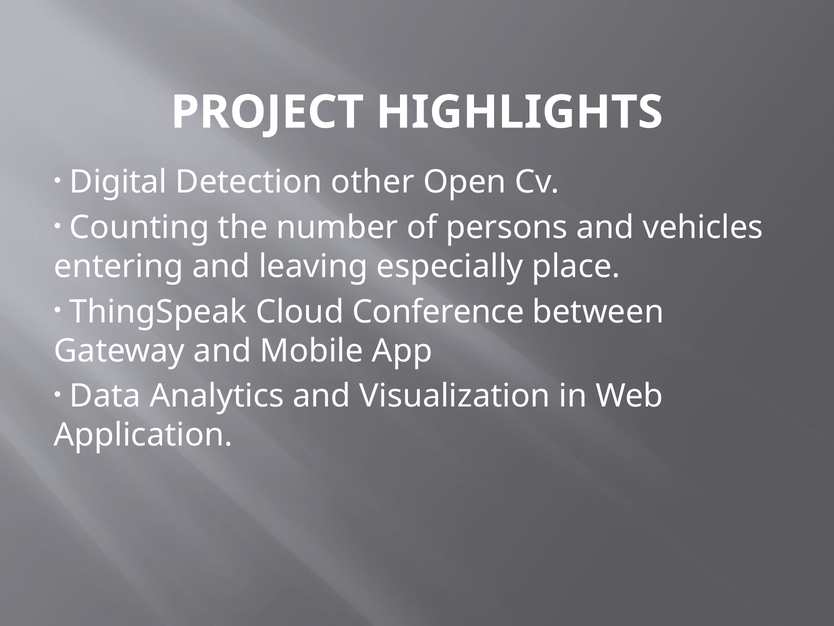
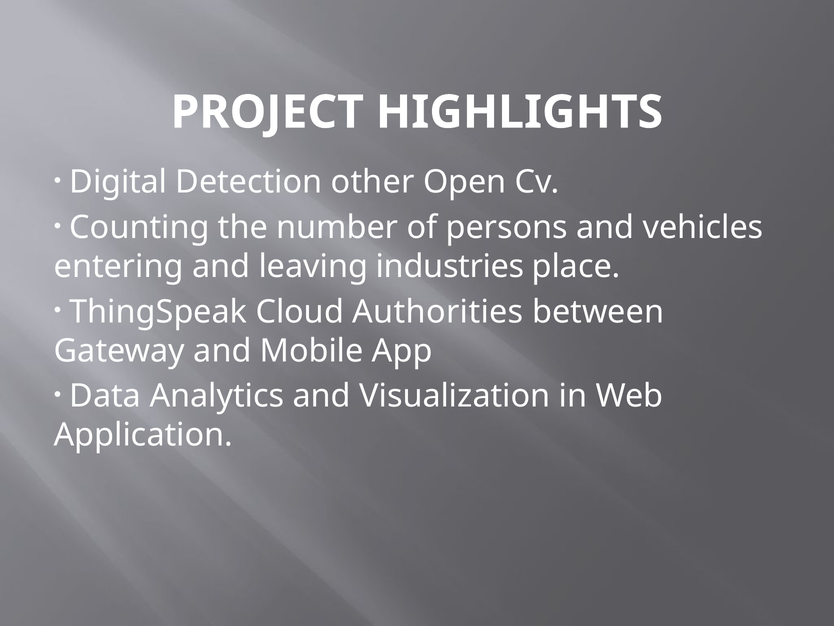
especially: especially -> industries
Conference: Conference -> Authorities
